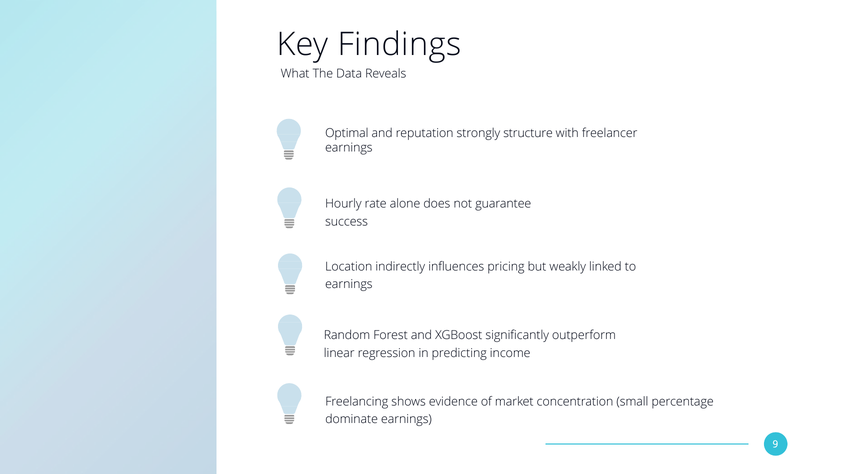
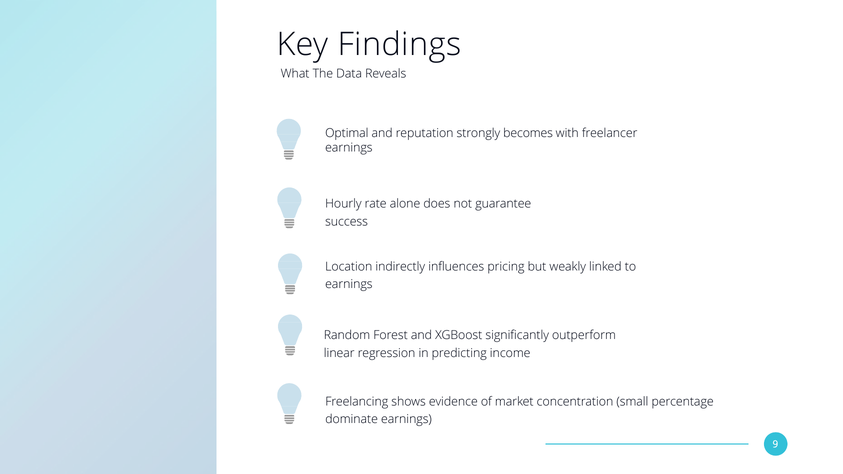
structure: structure -> becomes
